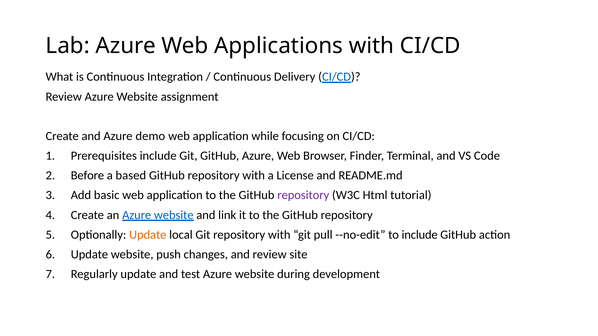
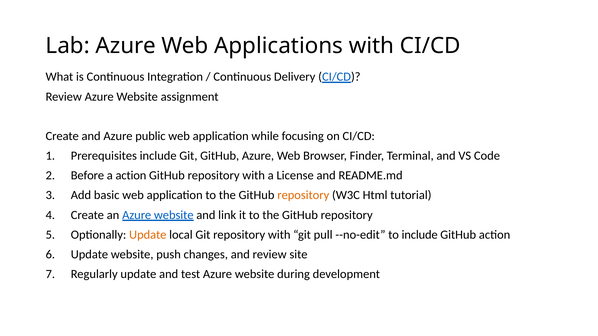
demo: demo -> public
a based: based -> action
repository at (303, 195) colour: purple -> orange
